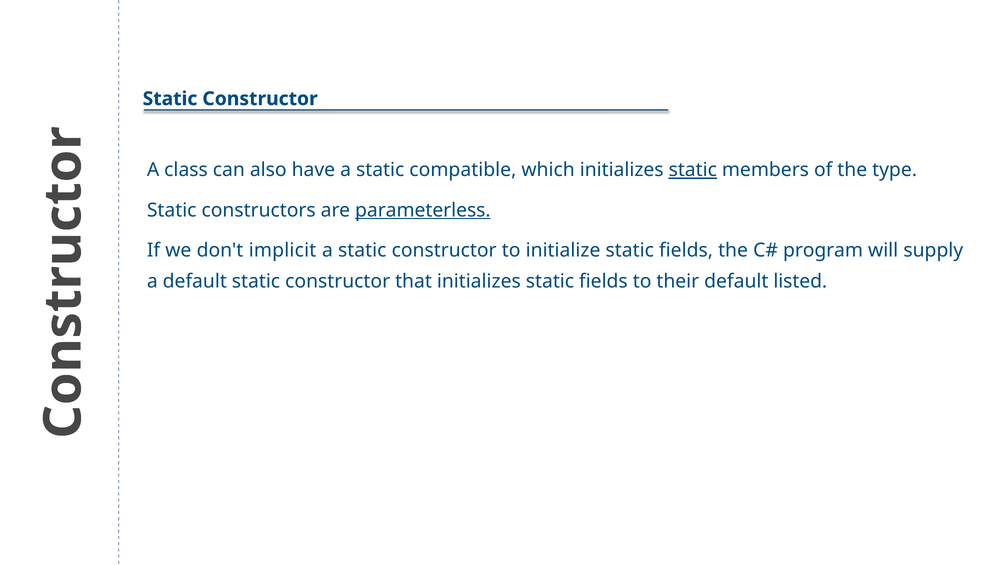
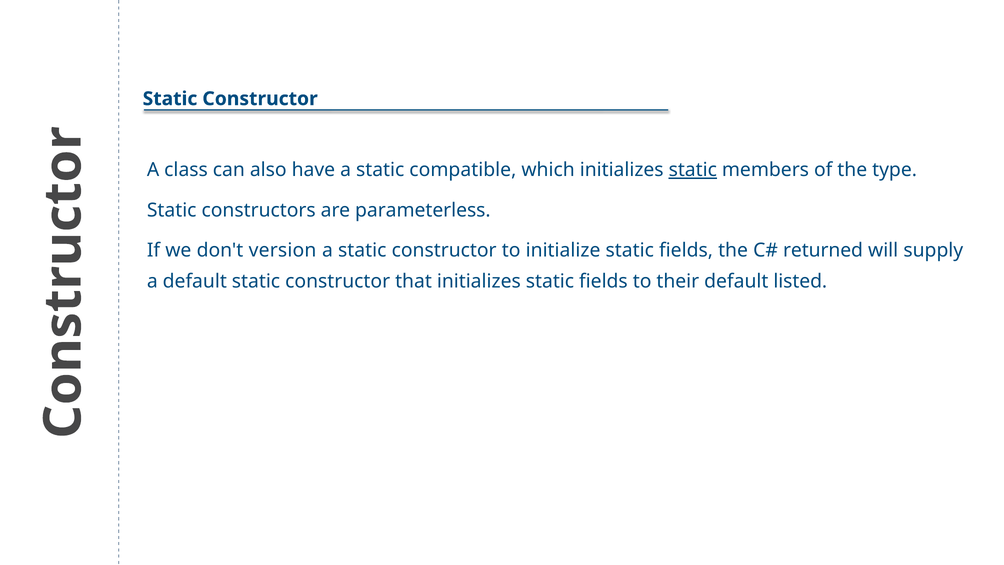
parameterless underline: present -> none
implicit: implicit -> version
program: program -> returned
